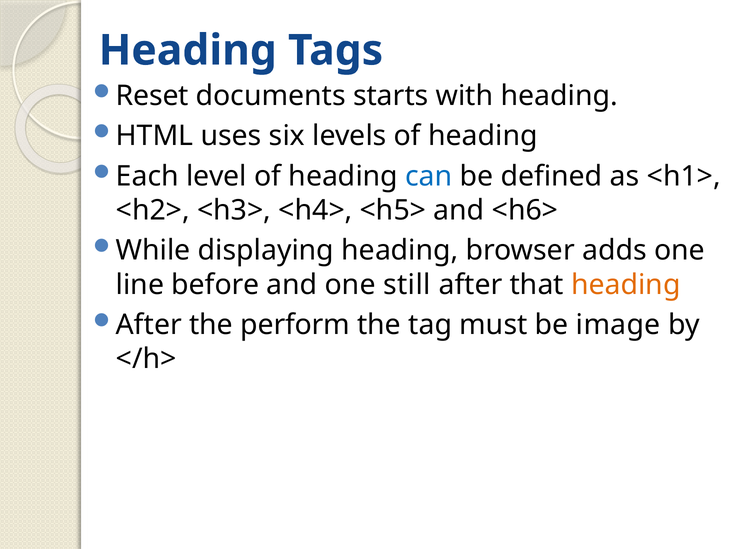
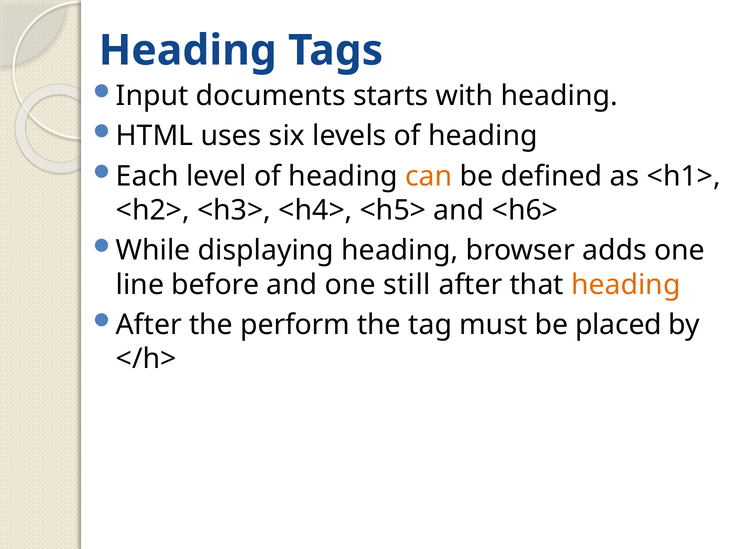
Reset: Reset -> Input
can colour: blue -> orange
image: image -> placed
